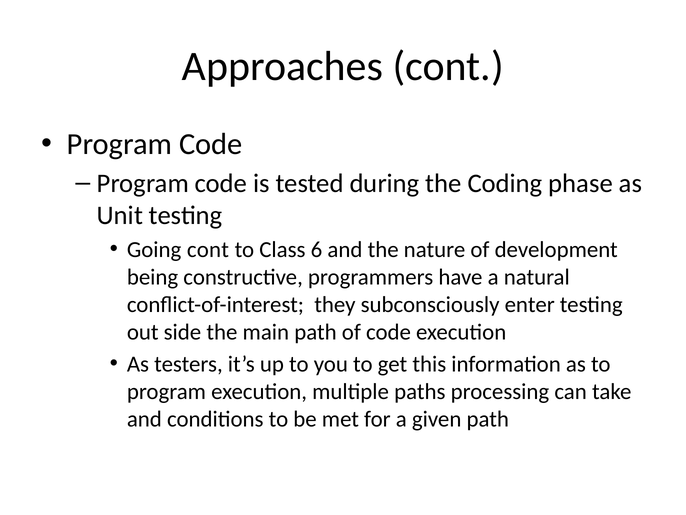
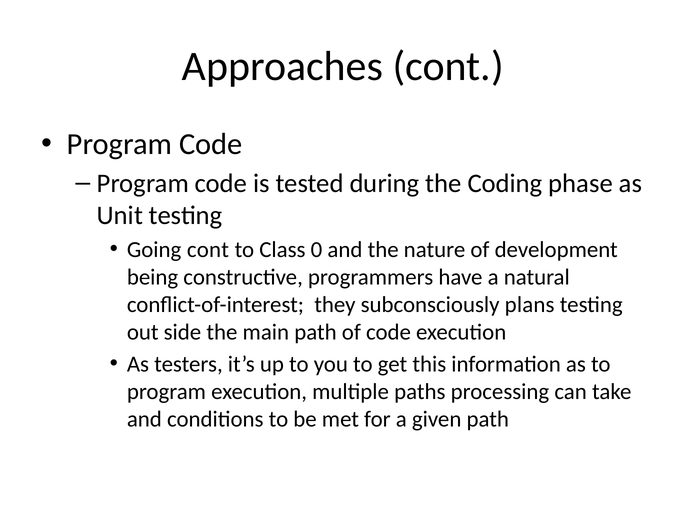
6: 6 -> 0
enter: enter -> plans
